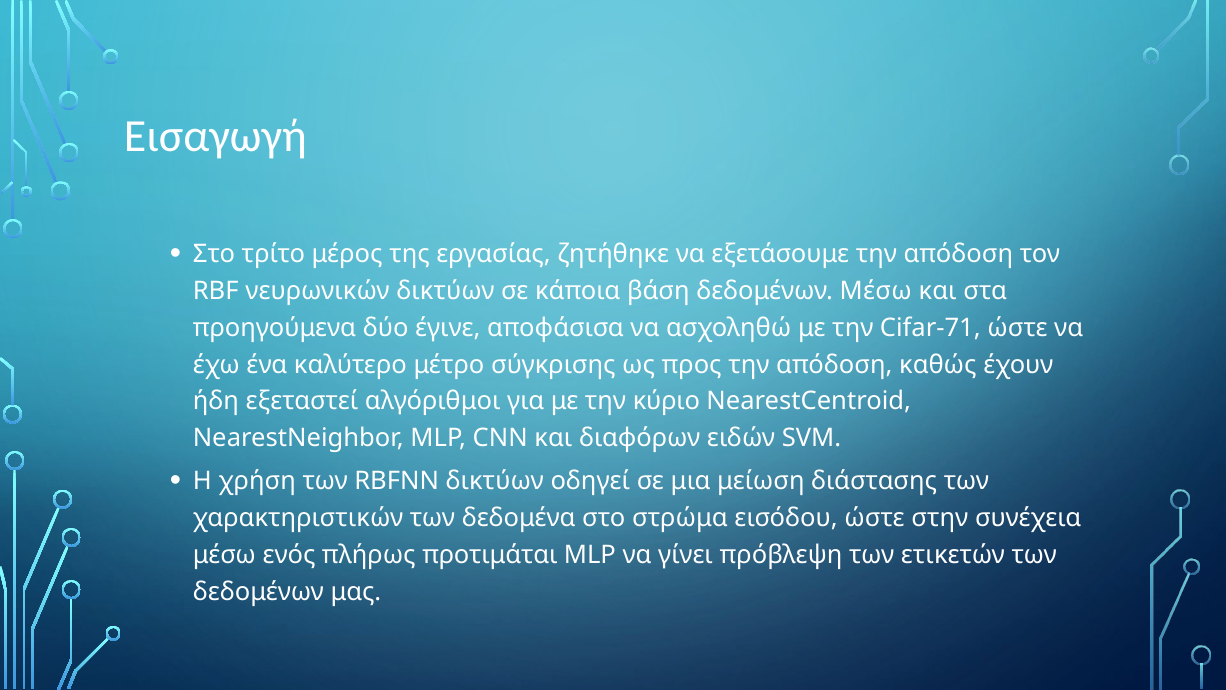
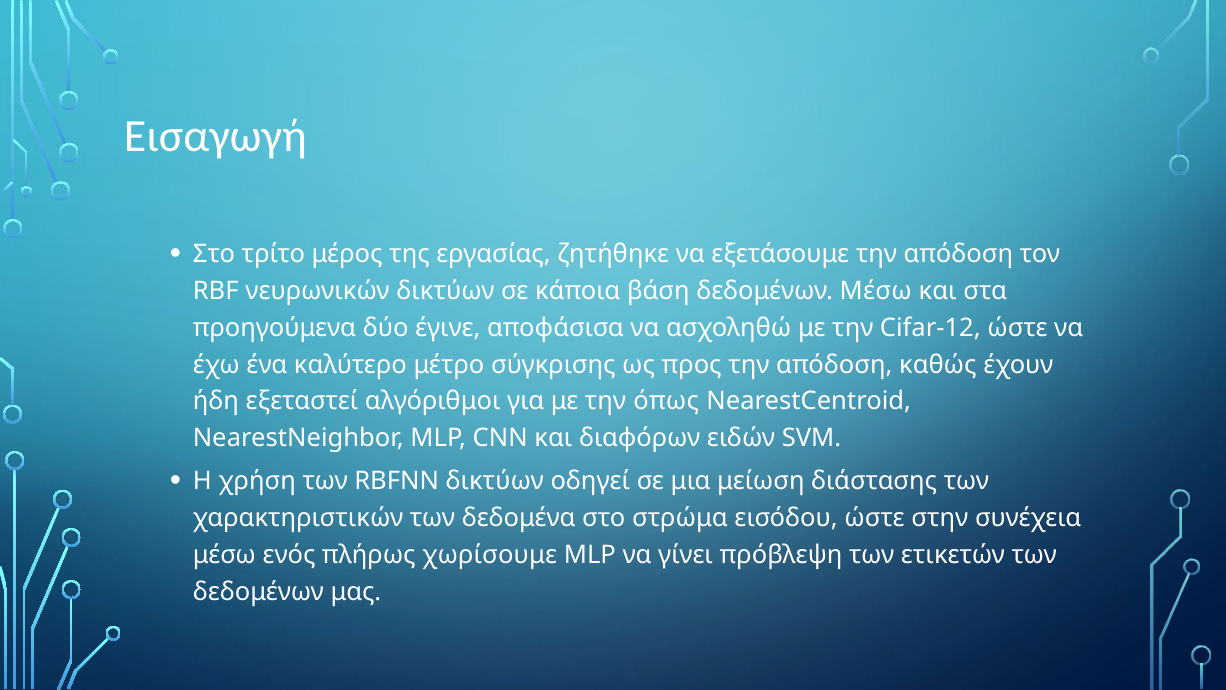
Cifar-71: Cifar-71 -> Cifar-12
κύριο: κύριο -> όπως
προτιμάται: προτιμάται -> χωρίσουμε
